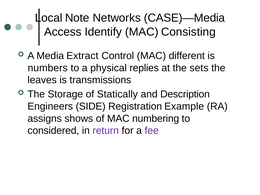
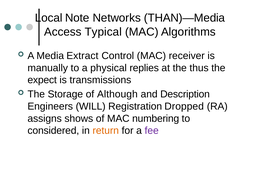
CASE)—Media: CASE)—Media -> THAN)—Media
Identify: Identify -> Typical
Consisting: Consisting -> Algorithms
different: different -> receiver
numbers: numbers -> manually
sets: sets -> thus
leaves: leaves -> expect
Statically: Statically -> Although
SIDE: SIDE -> WILL
Example: Example -> Dropped
return colour: purple -> orange
